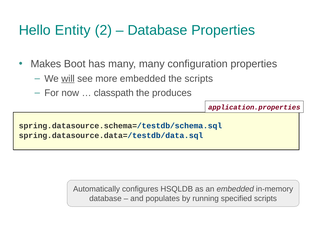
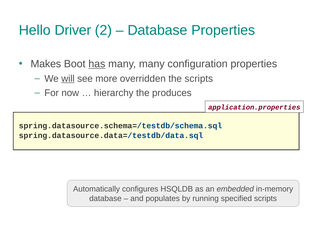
Entity: Entity -> Driver
has underline: none -> present
more embedded: embedded -> overridden
classpath: classpath -> hierarchy
